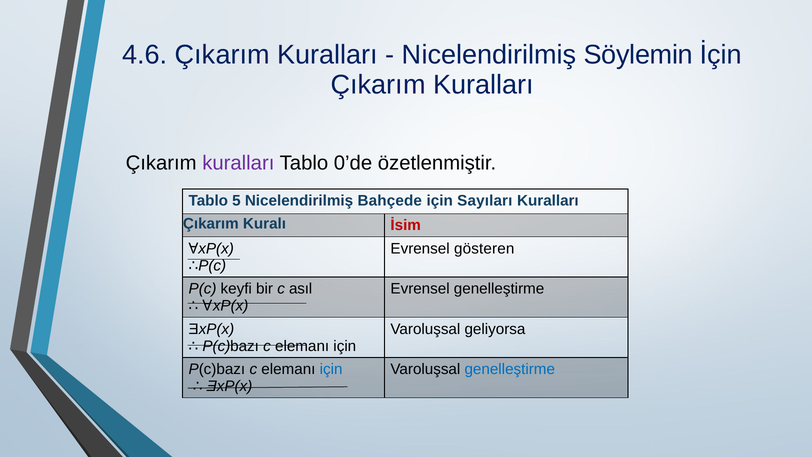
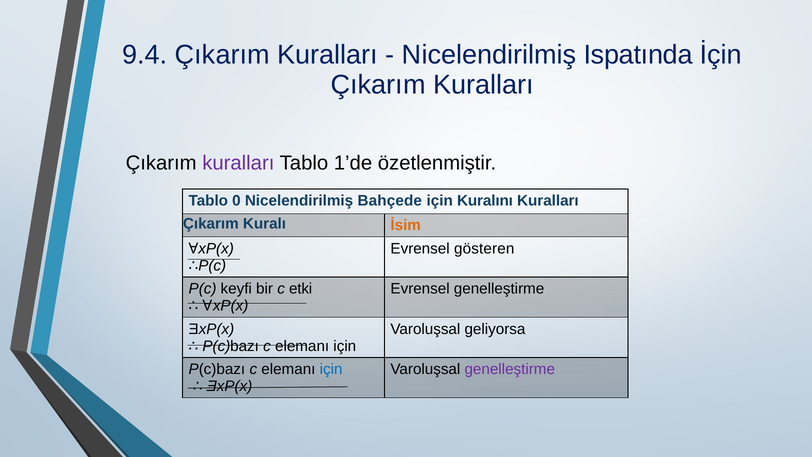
4.6: 4.6 -> 9.4
Söylemin: Söylemin -> Ispatında
0’de: 0’de -> 1’de
5: 5 -> 0
Sayıları: Sayıları -> Kuralını
İsim colour: red -> orange
asıl: asıl -> etki
genelleştirme at (510, 369) colour: blue -> purple
